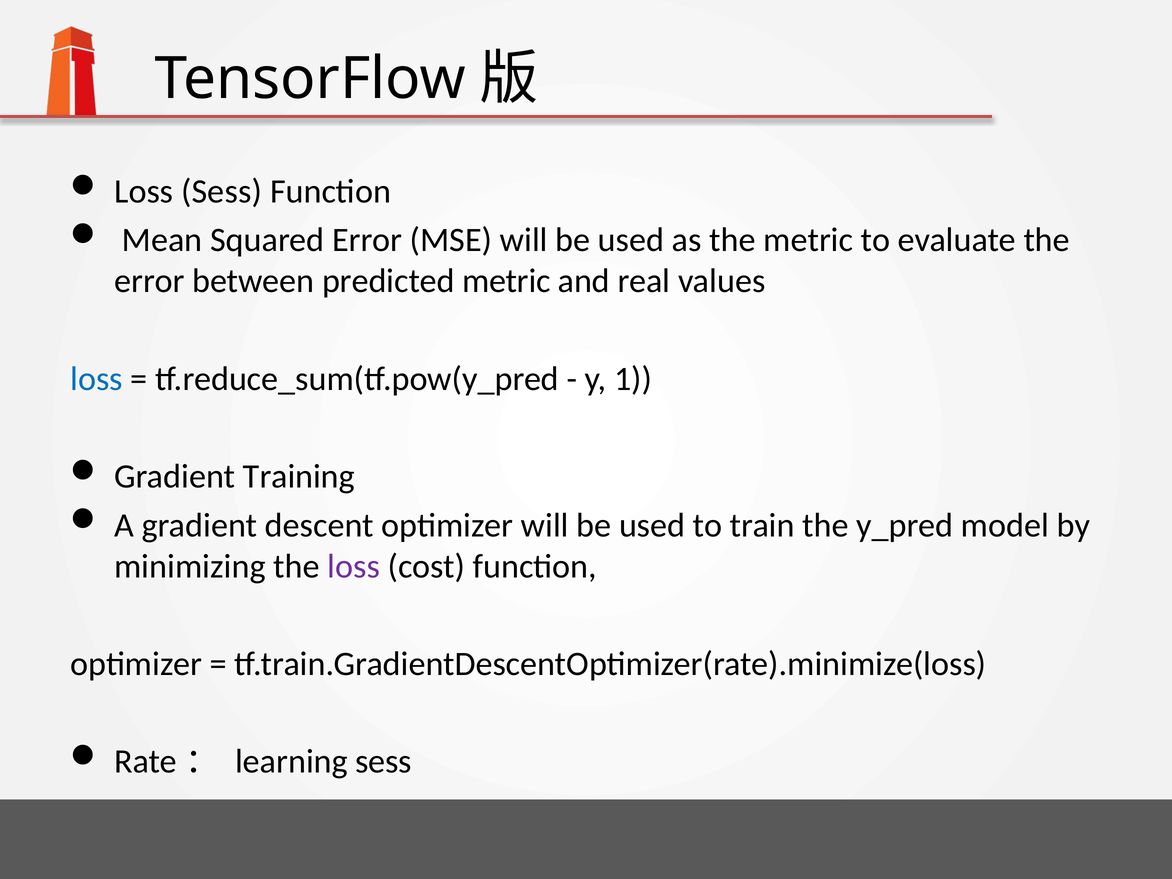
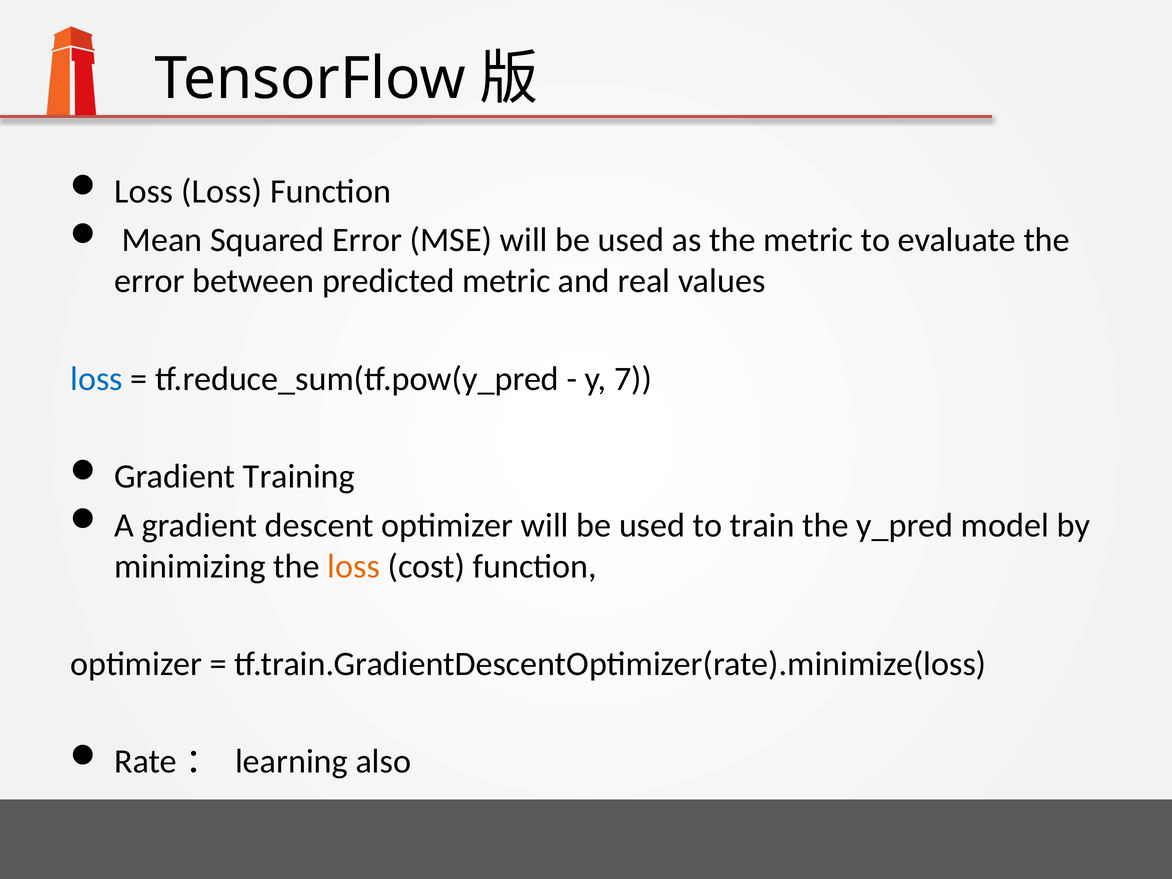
Loss Sess: Sess -> Loss
1: 1 -> 7
loss at (354, 566) colour: purple -> orange
learning sess: sess -> also
